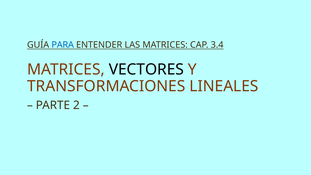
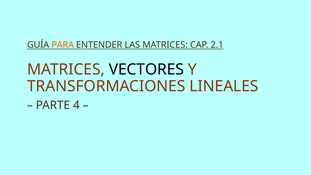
PARA colour: blue -> orange
3.4: 3.4 -> 2.1
2: 2 -> 4
